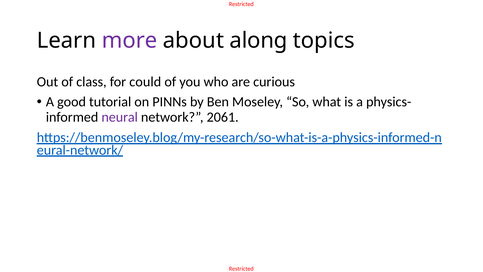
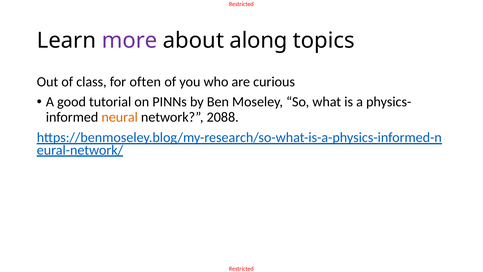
could: could -> often
neural colour: purple -> orange
2061: 2061 -> 2088
